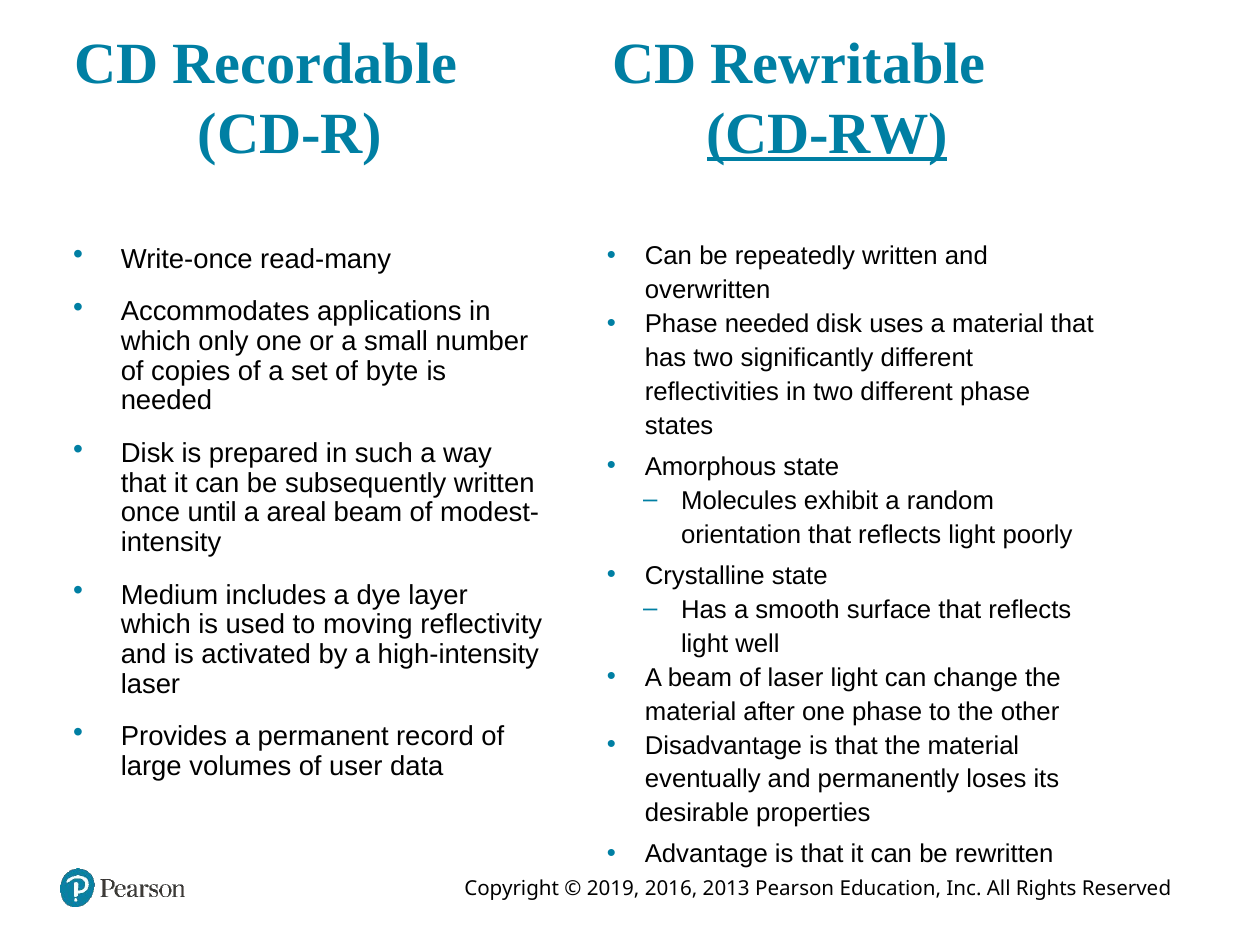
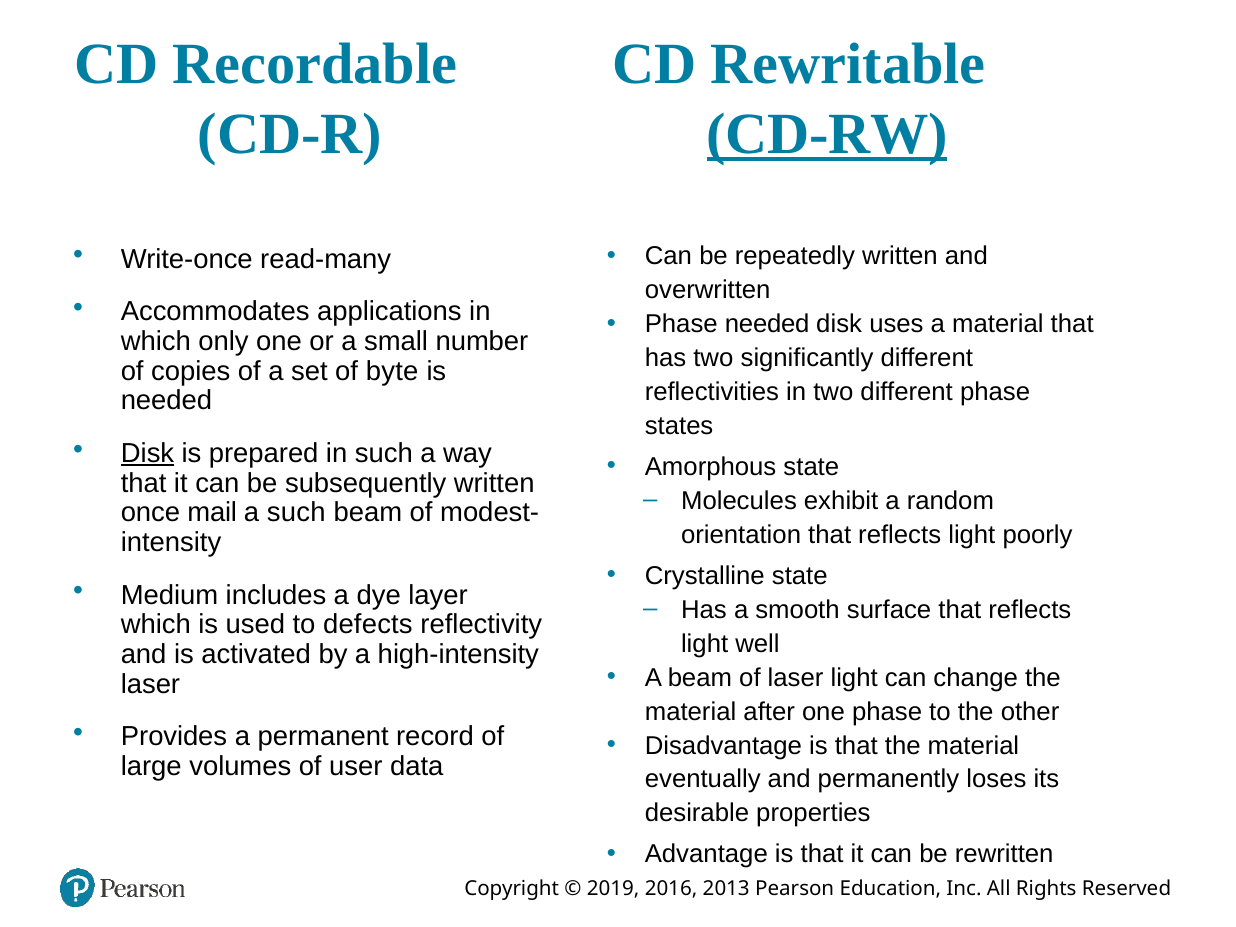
Disk at (148, 454) underline: none -> present
until: until -> mail
a areal: areal -> such
moving: moving -> defects
